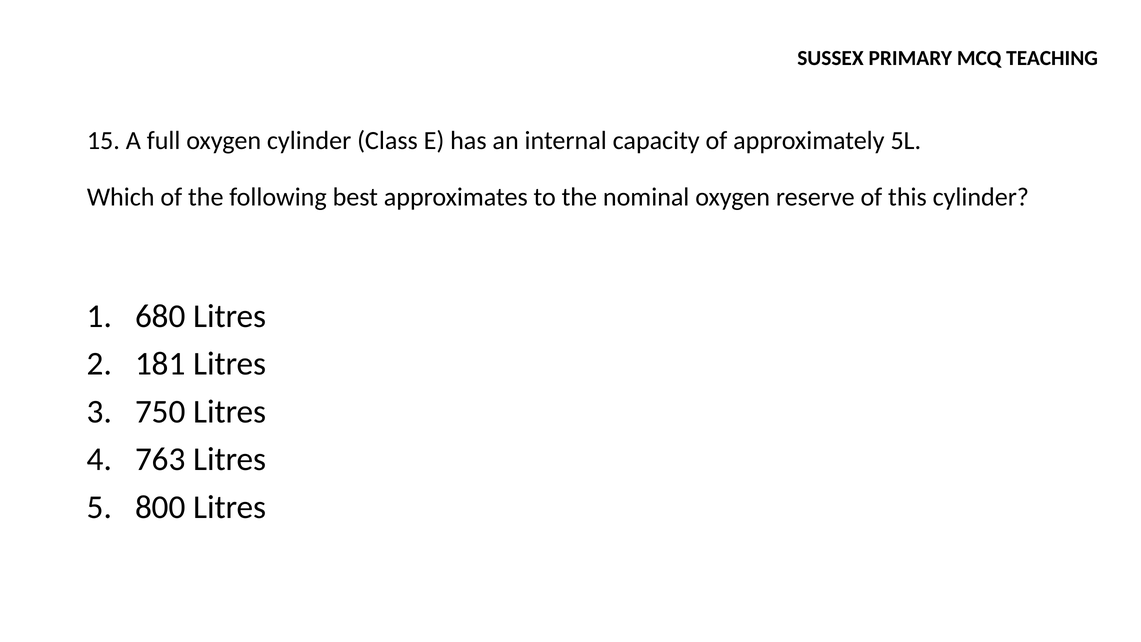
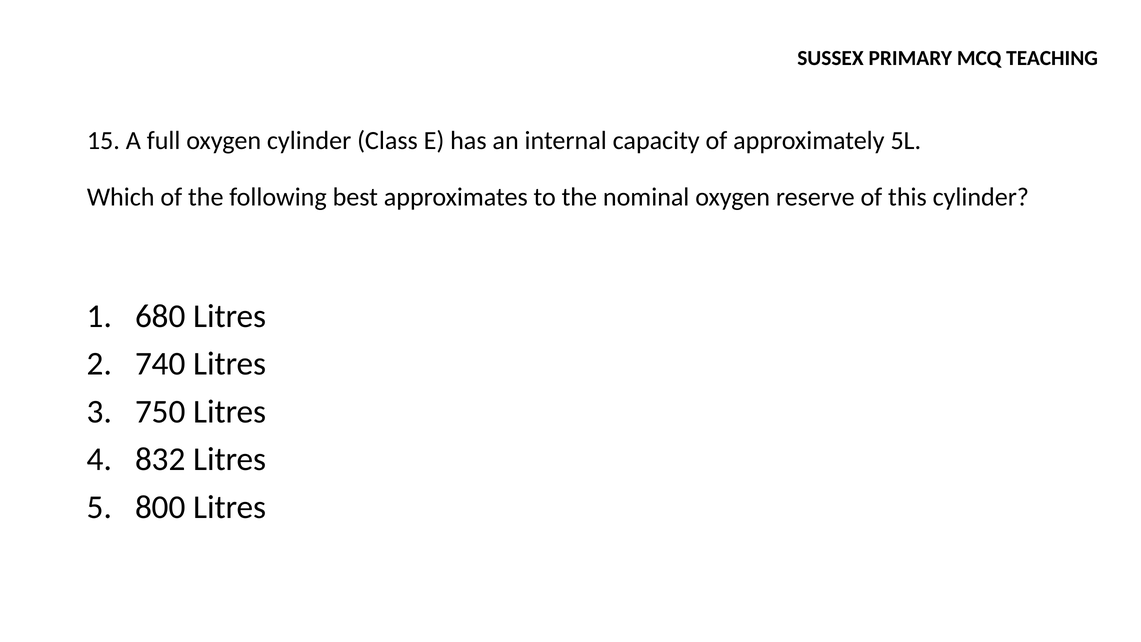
181: 181 -> 740
763: 763 -> 832
